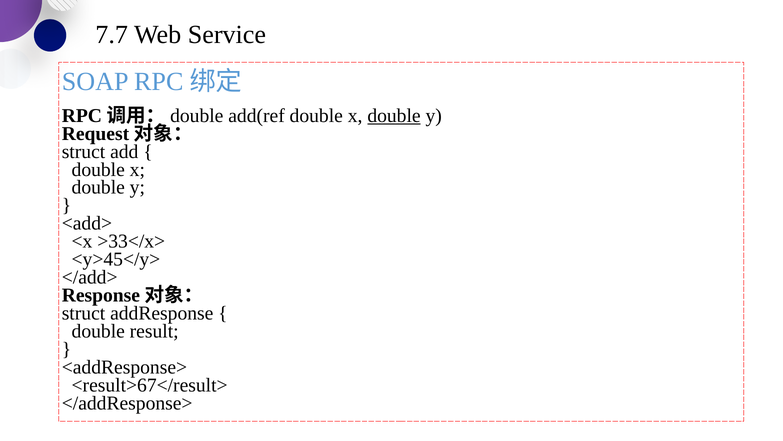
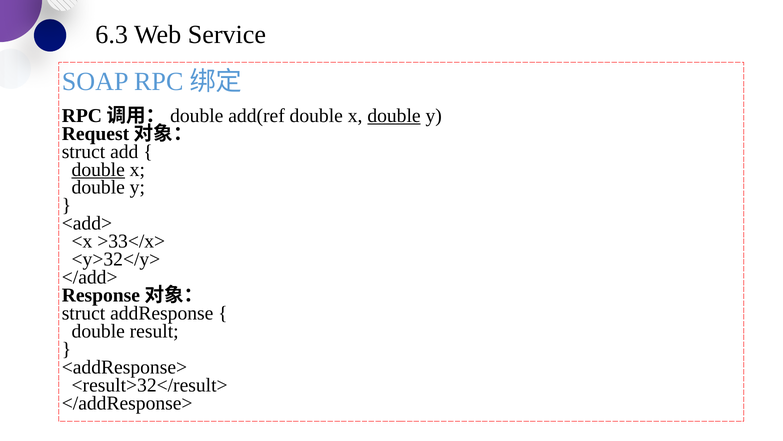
7.7: 7.7 -> 6.3
double at (98, 169) underline: none -> present
<y>45</y>: <y>45</y> -> <y>32</y>
<result>67</result>: <result>67</result> -> <result>32</result>
